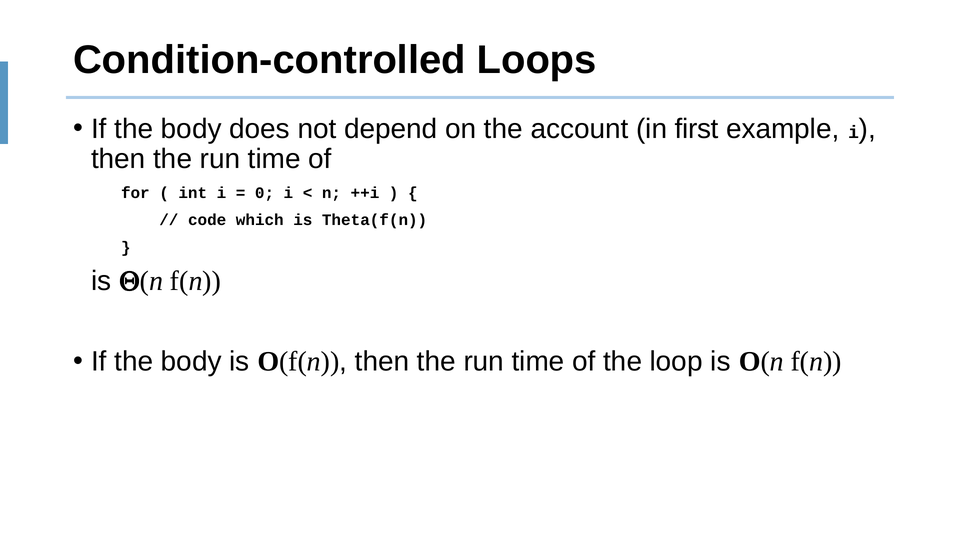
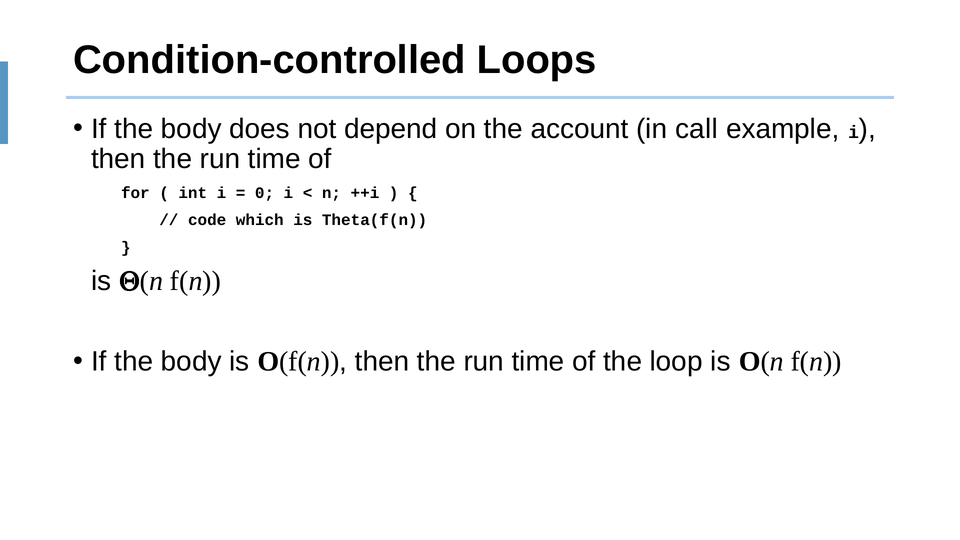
first: first -> call
